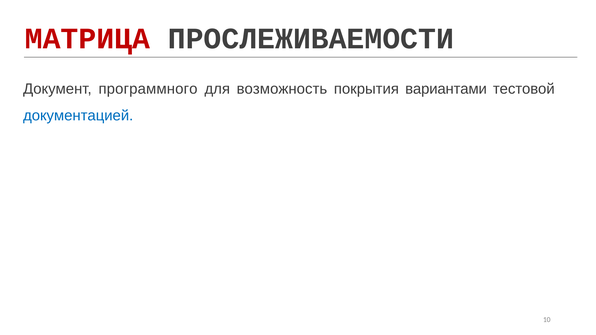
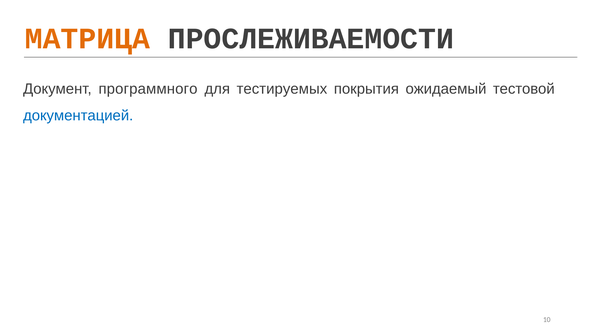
МАТРИЦА colour: red -> orange
возможность: возможность -> тестируемых
вариантами: вариантами -> ожидаемый
